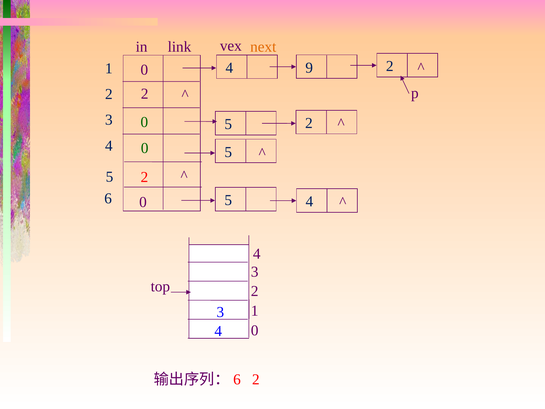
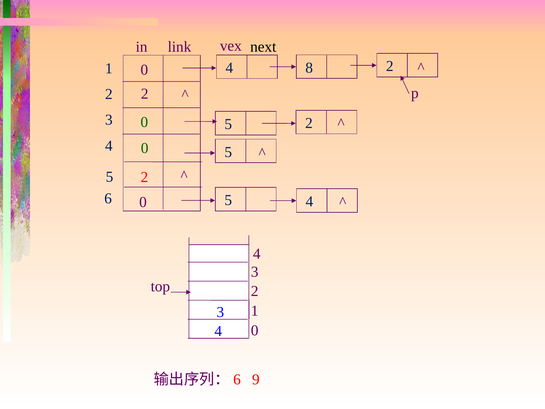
next colour: orange -> black
9: 9 -> 8
2 at (256, 379): 2 -> 9
